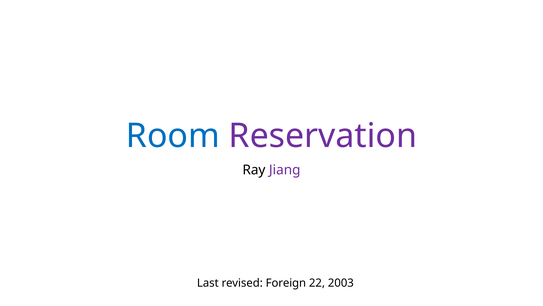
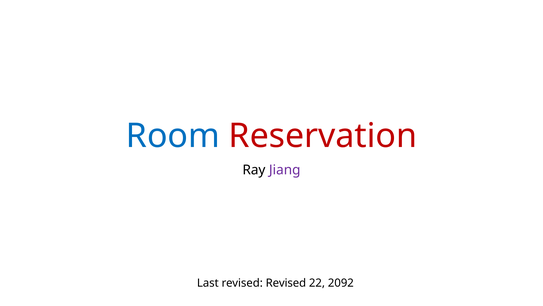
Reservation colour: purple -> red
revised Foreign: Foreign -> Revised
2003: 2003 -> 2092
